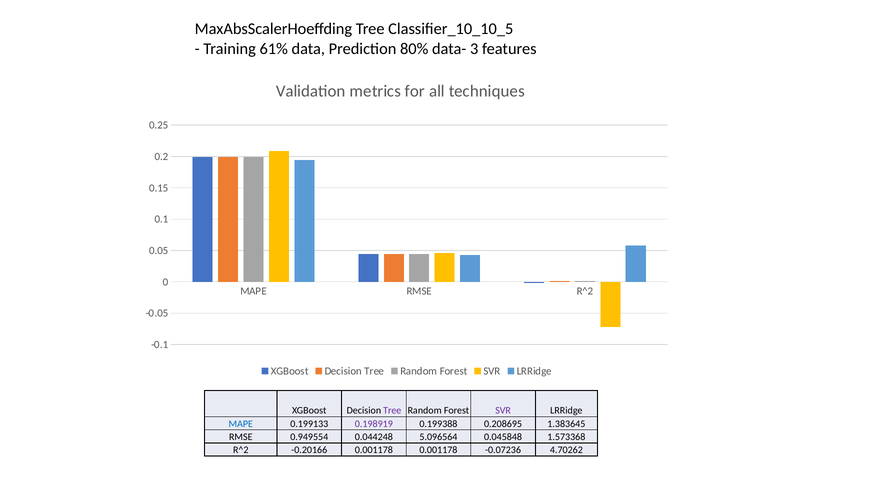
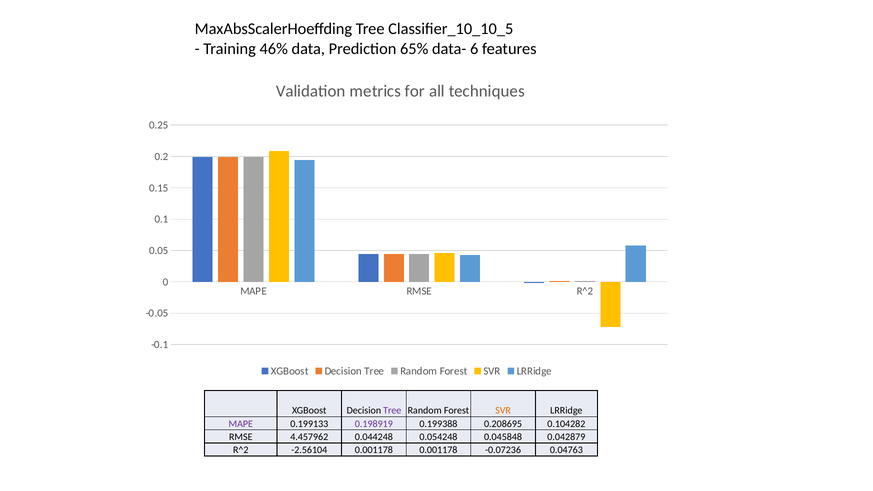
61%: 61% -> 46%
80%: 80% -> 65%
3: 3 -> 6
SVR at (503, 411) colour: purple -> orange
MAPE at (241, 424) colour: blue -> purple
1.383645: 1.383645 -> 0.104282
0.949554: 0.949554 -> 4.457962
5.096564: 5.096564 -> 0.054248
1.573368: 1.573368 -> 0.042879
-0.20166: -0.20166 -> -2.56104
4.70262: 4.70262 -> 0.04763
